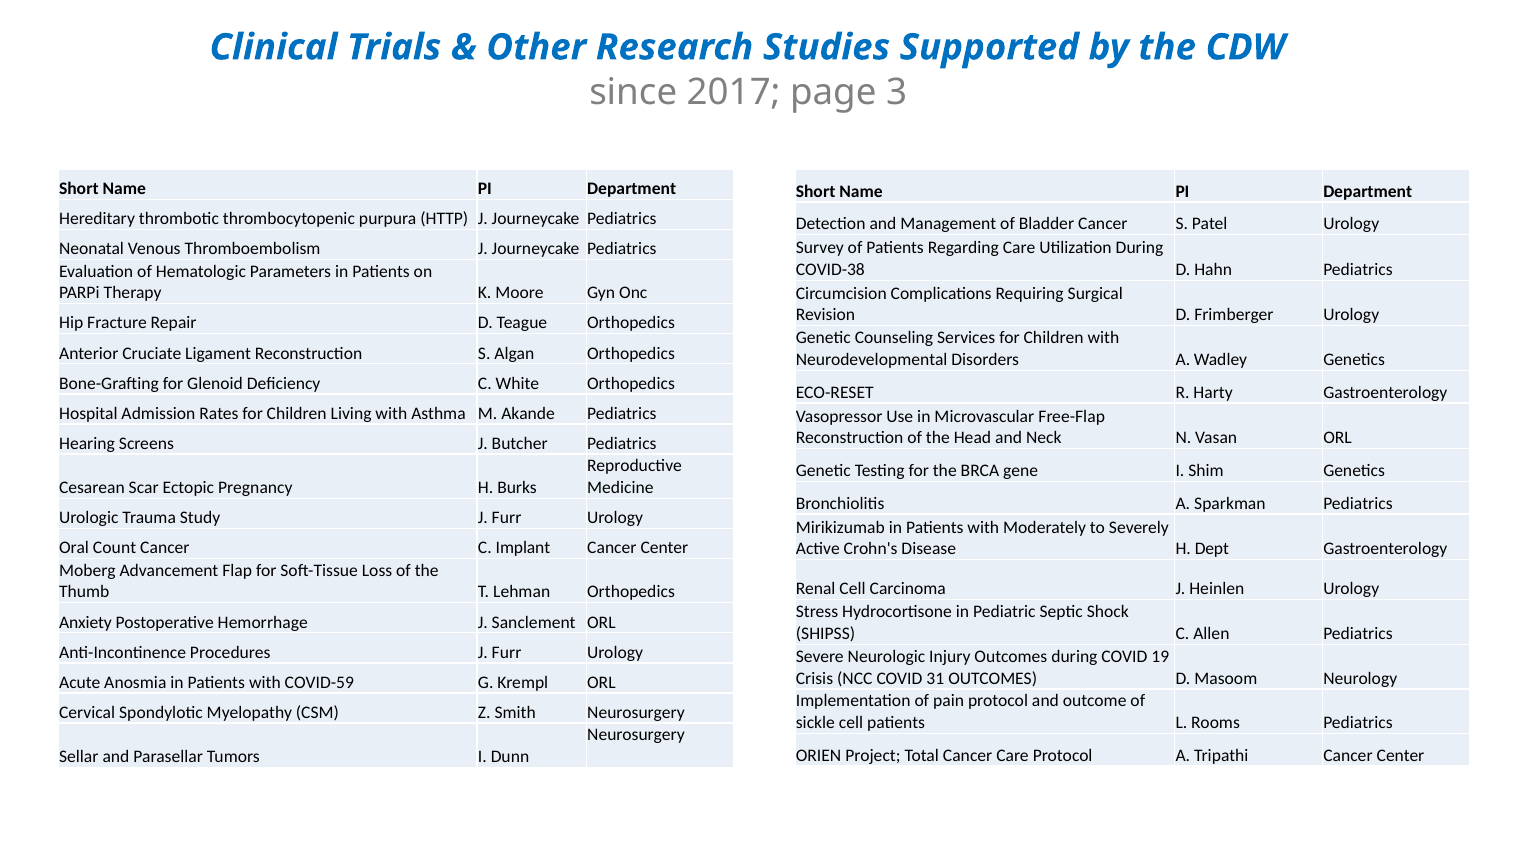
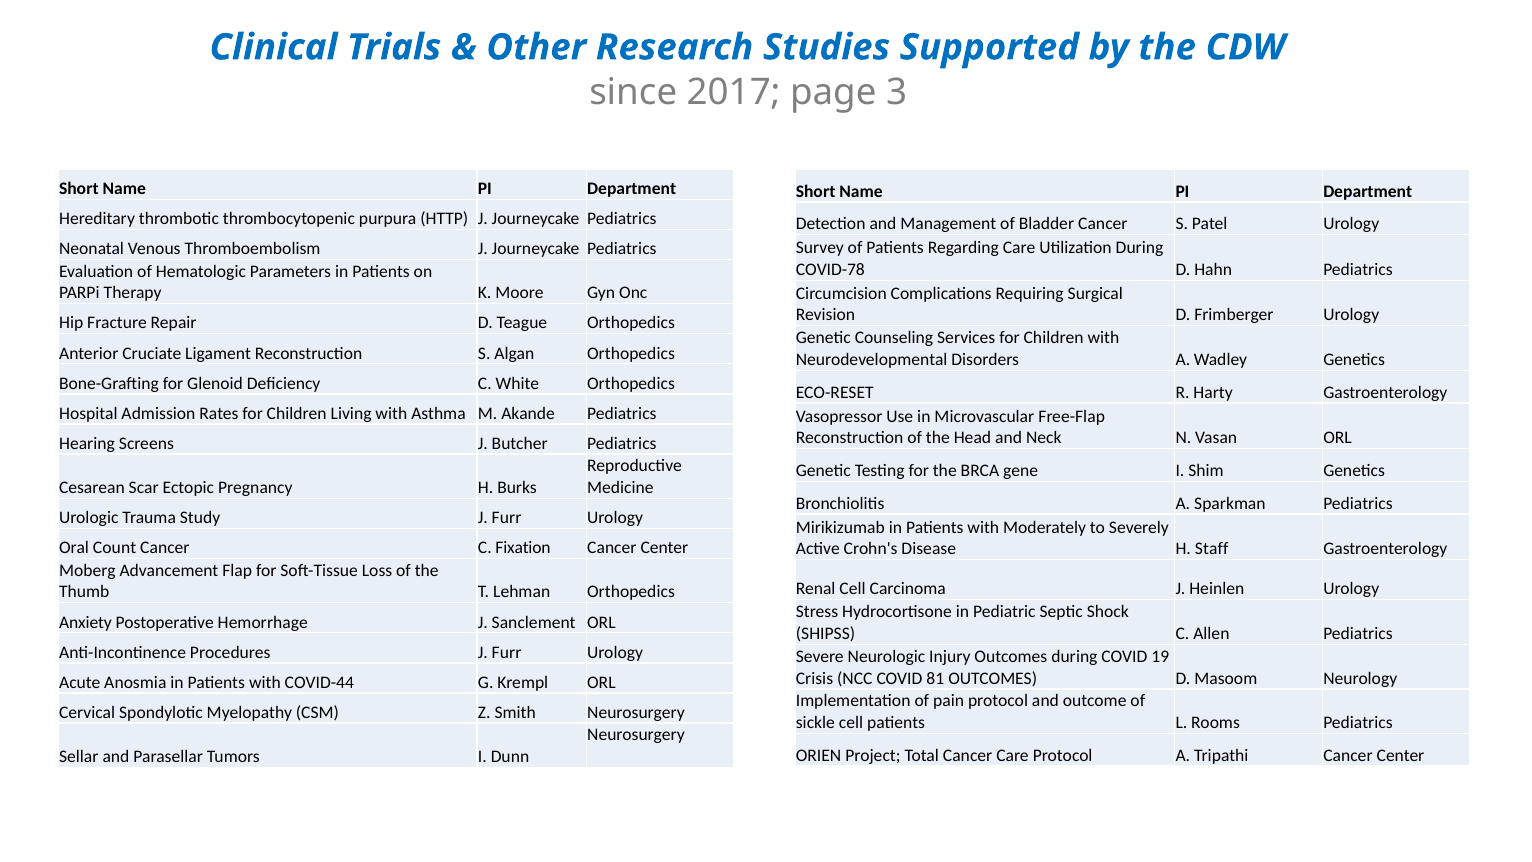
COVID-38: COVID-38 -> COVID-78
Implant: Implant -> Fixation
Dept: Dept -> Staff
31: 31 -> 81
COVID-59: COVID-59 -> COVID-44
